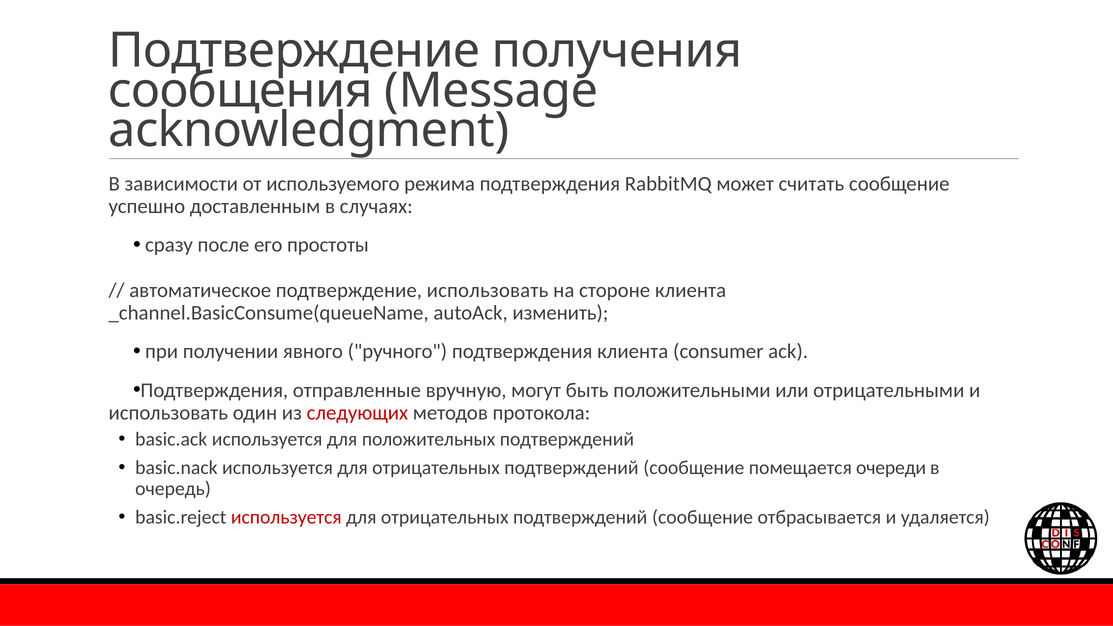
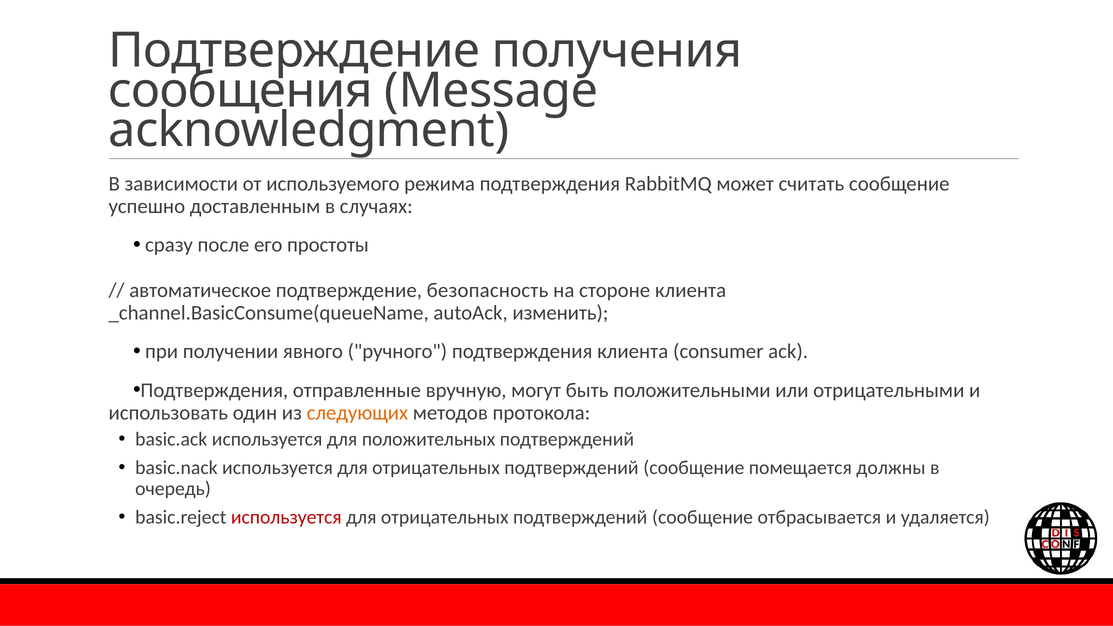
подтверждение использовать: использовать -> безопасность
следующих colour: red -> orange
очереди: очереди -> должны
